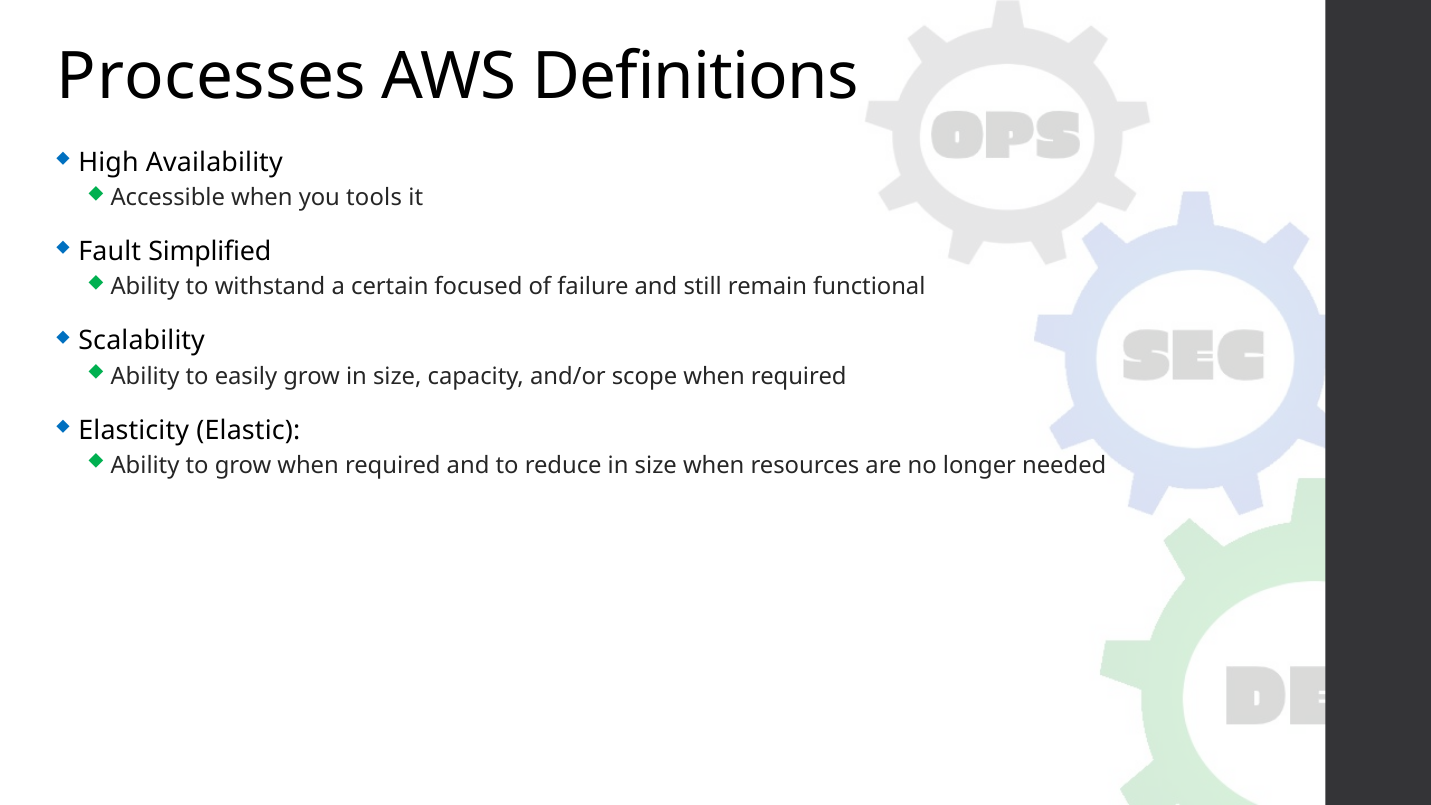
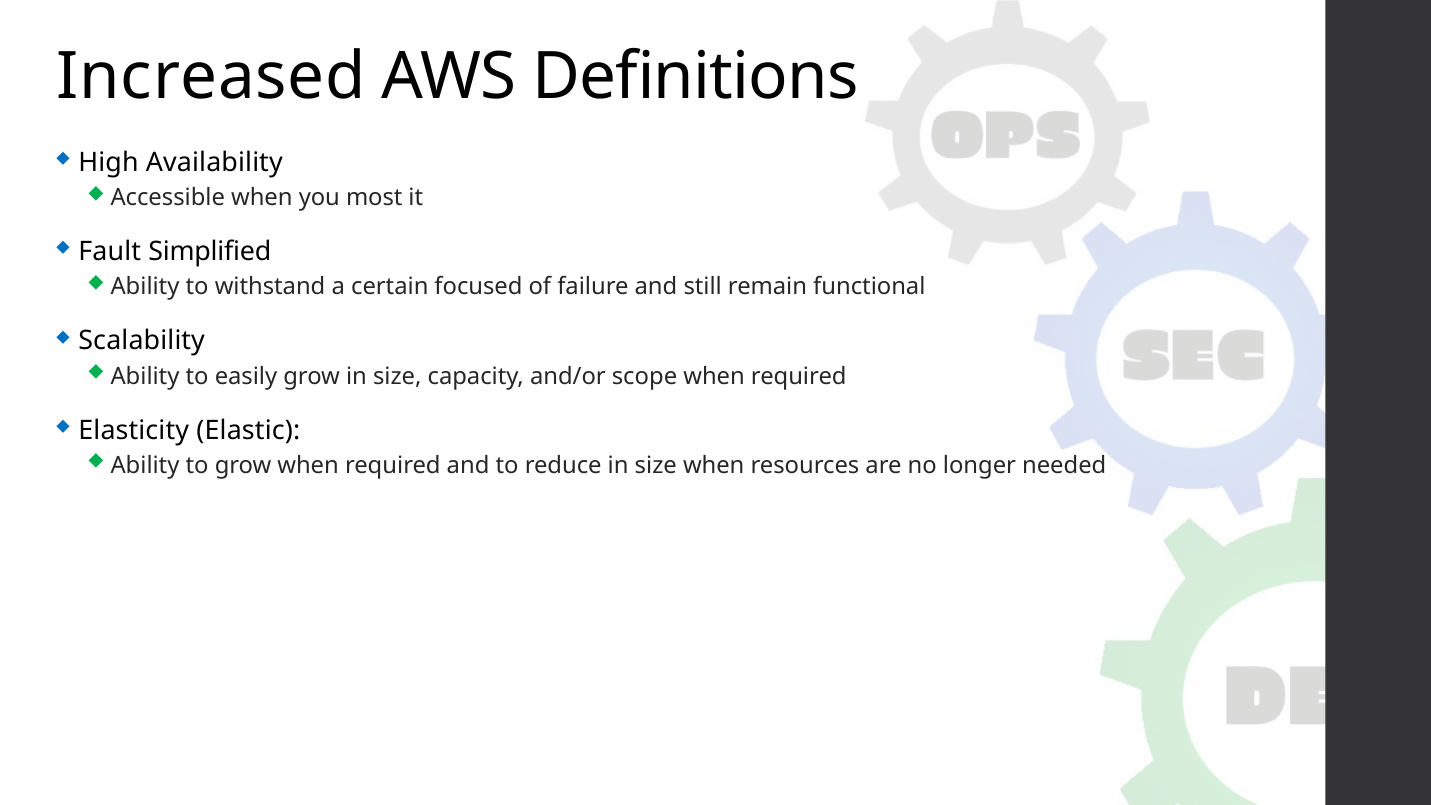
Processes: Processes -> Increased
tools: tools -> most
